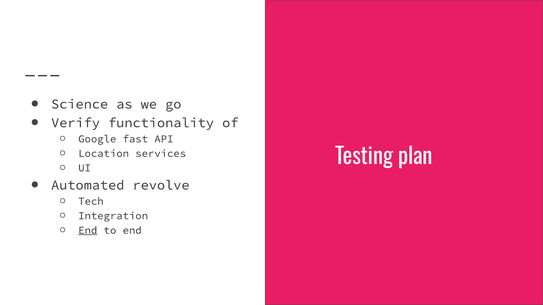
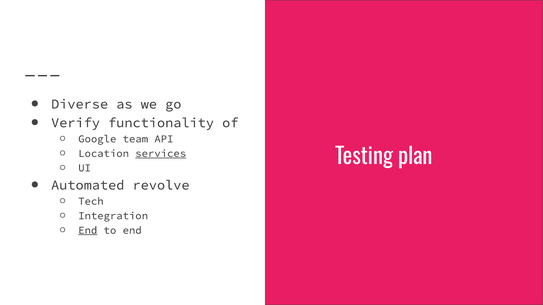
Science: Science -> Diverse
fast: fast -> team
services underline: none -> present
